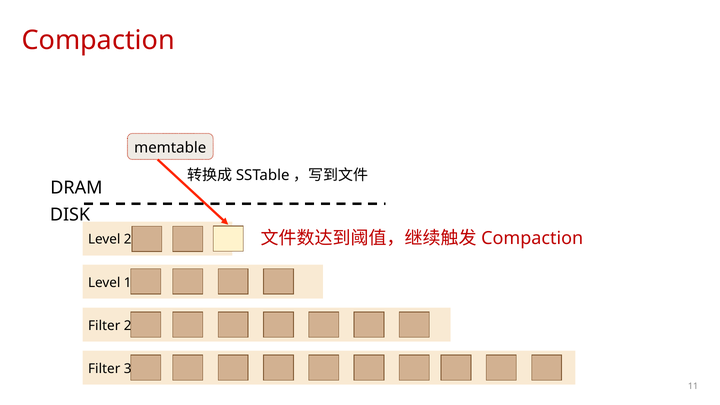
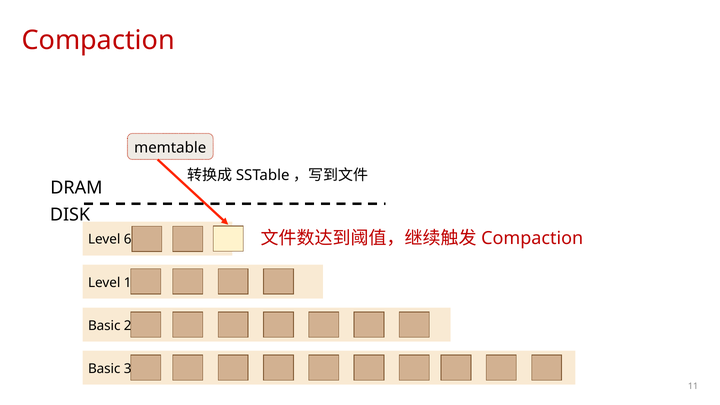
Level 2: 2 -> 6
Filter at (104, 326): Filter -> Basic
Filter at (104, 369): Filter -> Basic
